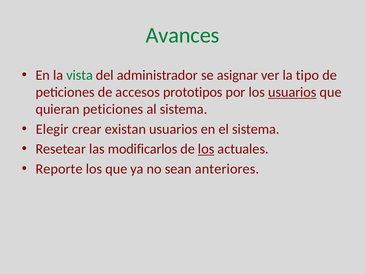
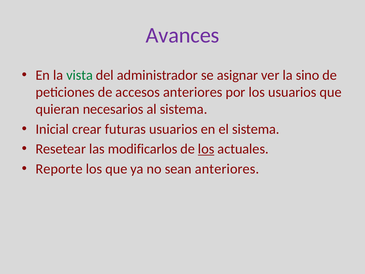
Avances colour: green -> purple
tipo: tipo -> sino
accesos prototipos: prototipos -> anteriores
usuarios at (292, 92) underline: present -> none
quieran peticiones: peticiones -> necesarios
Elegir: Elegir -> Inicial
existan: existan -> futuras
